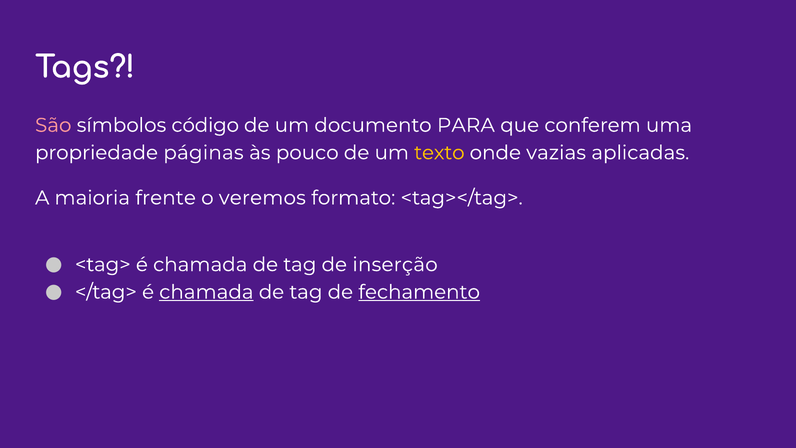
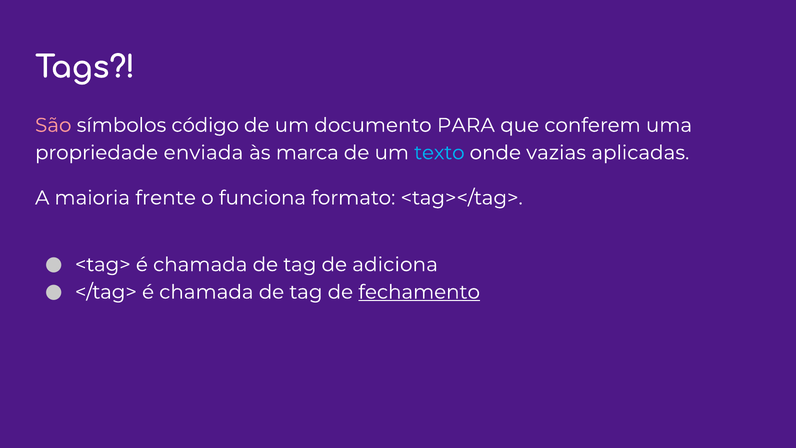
páginas: páginas -> enviada
pouco: pouco -> marca
texto colour: yellow -> light blue
veremos: veremos -> funciona
inserção: inserção -> adiciona
chamada at (206, 292) underline: present -> none
